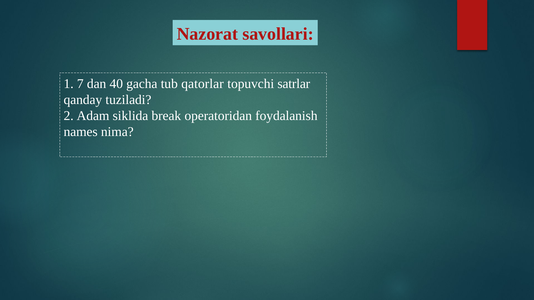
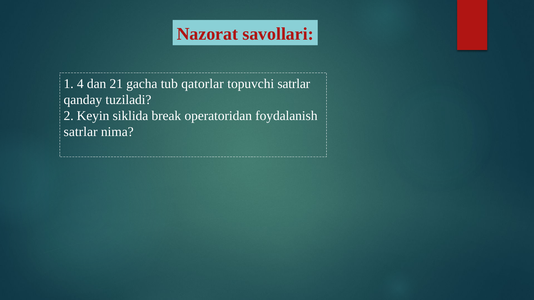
7: 7 -> 4
40: 40 -> 21
Adam: Adam -> Keyin
names at (81, 132): names -> satrlar
